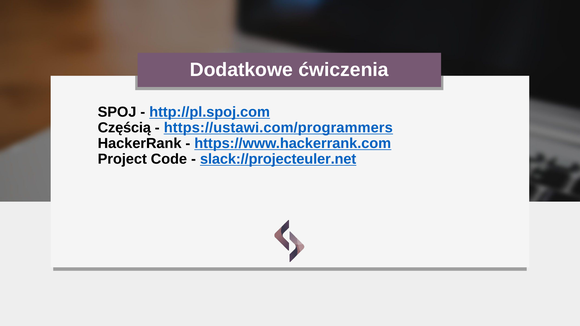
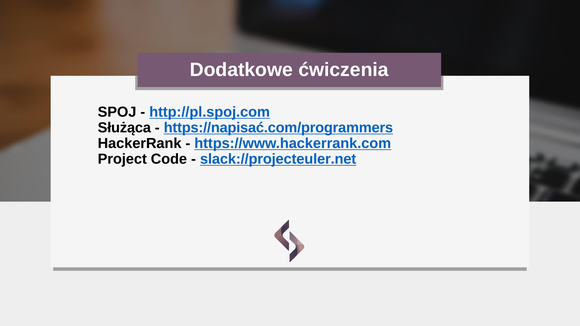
Częścią: Częścią -> Służąca
https://ustawi.com/programmers: https://ustawi.com/programmers -> https://napisać.com/programmers
